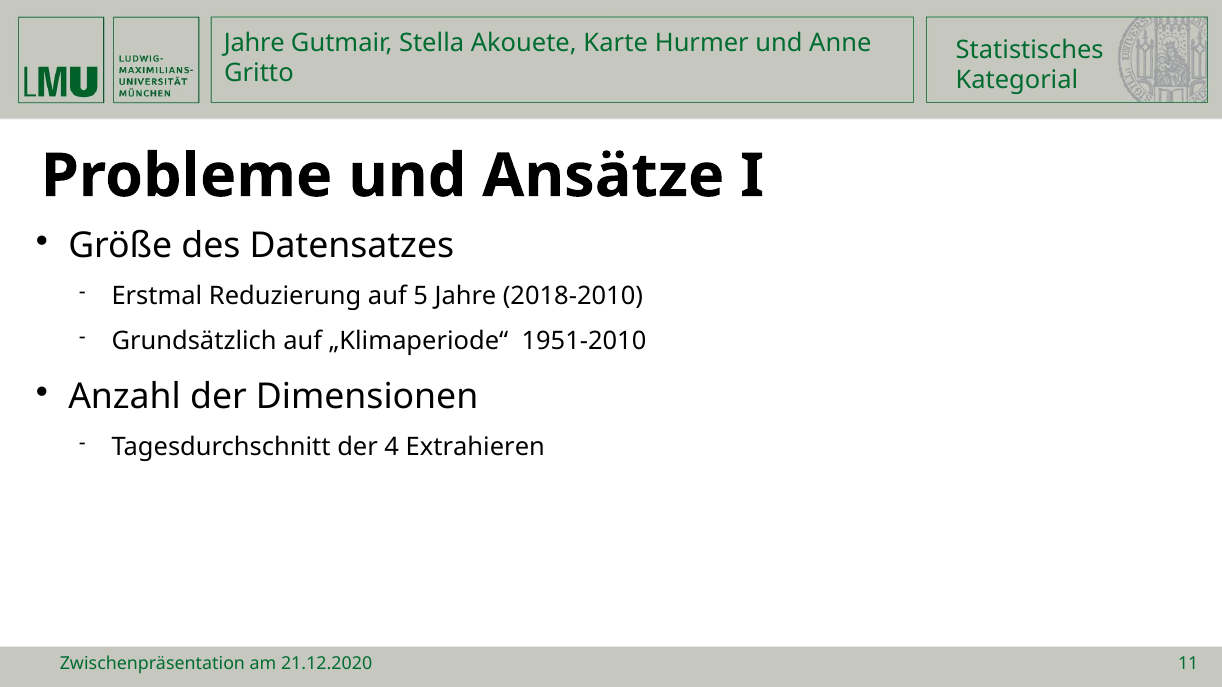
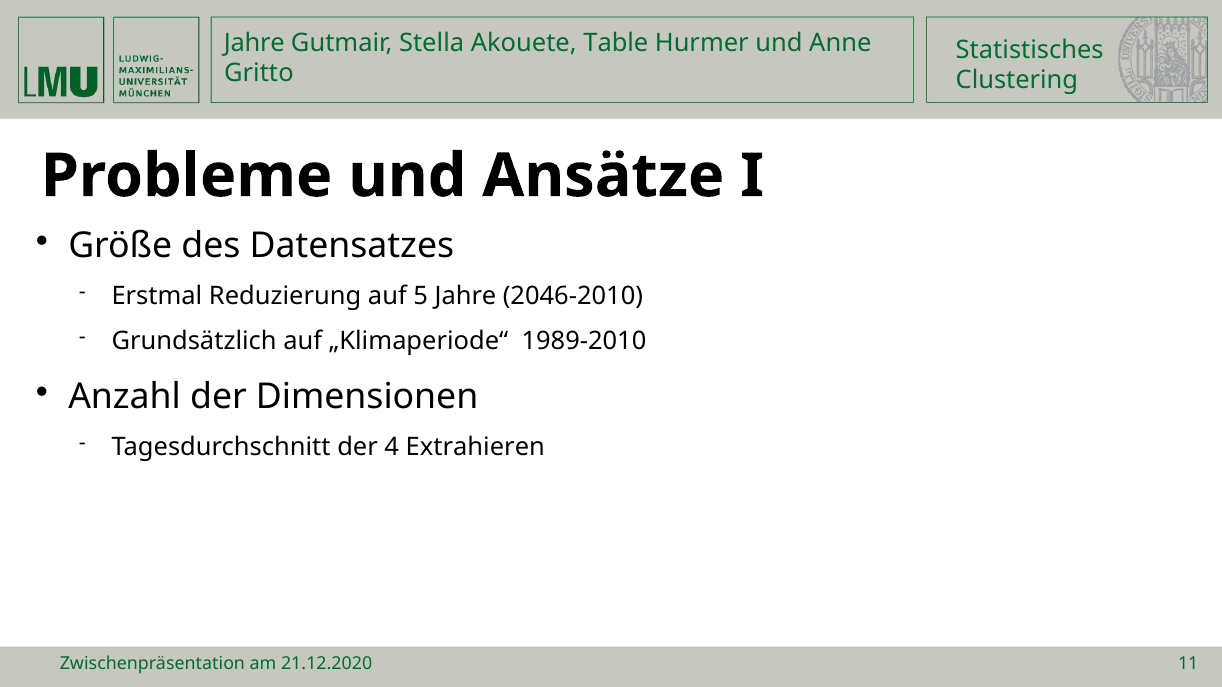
Karte: Karte -> Table
Kategorial: Kategorial -> Clustering
2018-2010: 2018-2010 -> 2046-2010
1951-2010: 1951-2010 -> 1989-2010
